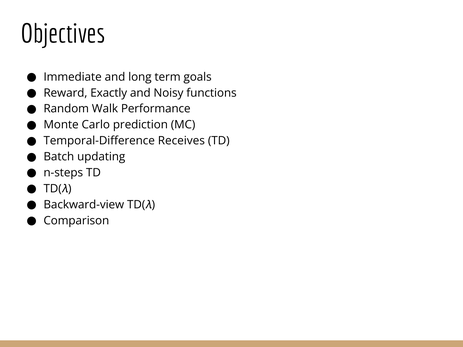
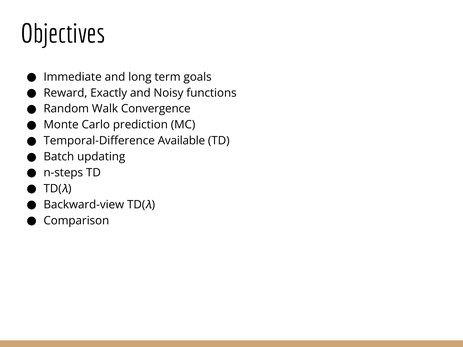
Performance: Performance -> Convergence
Receives: Receives -> Available
